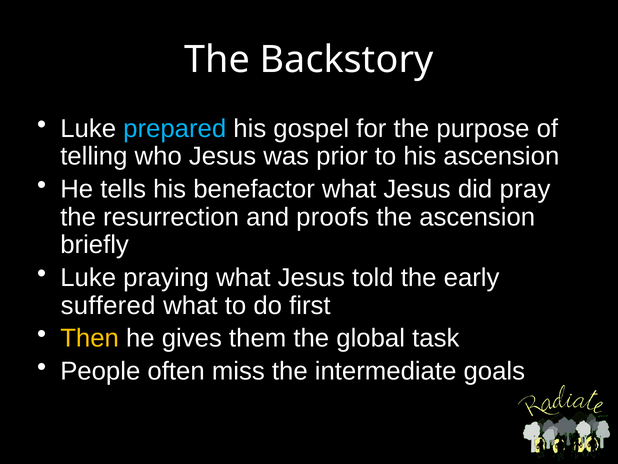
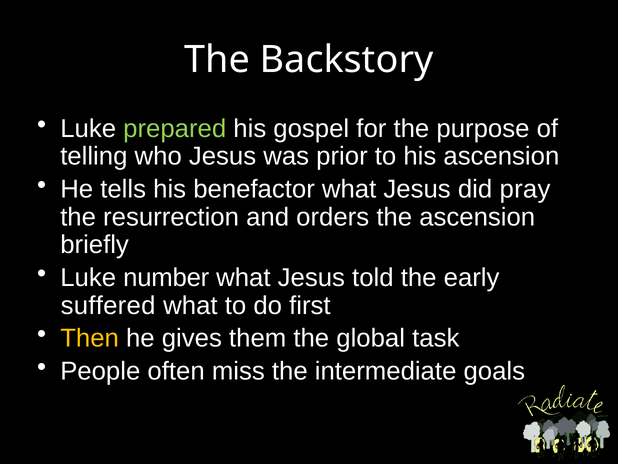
prepared colour: light blue -> light green
proofs: proofs -> orders
praying: praying -> number
